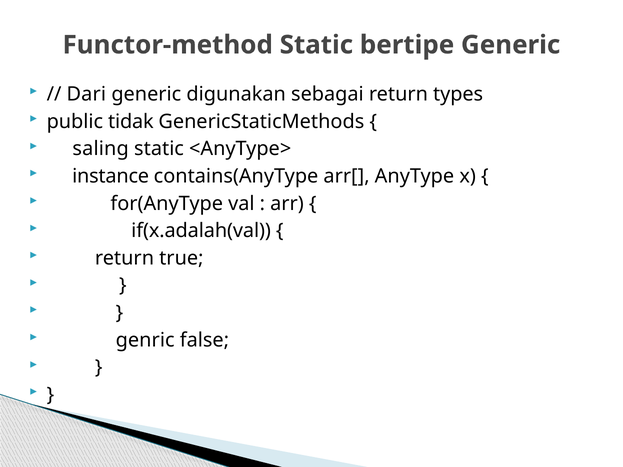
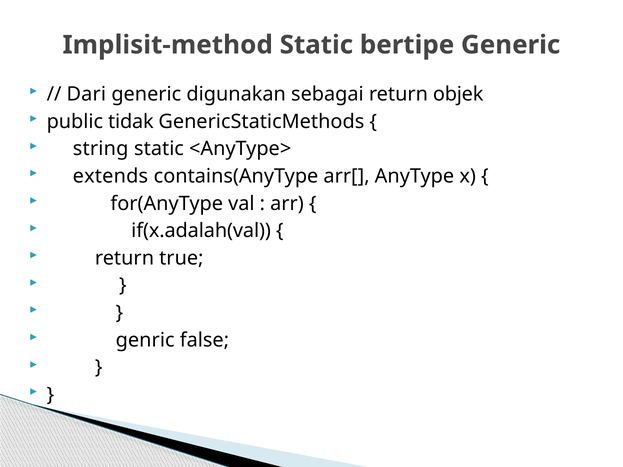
Functor-method: Functor-method -> Implisit-method
types: types -> objek
saling: saling -> string
instance: instance -> extends
